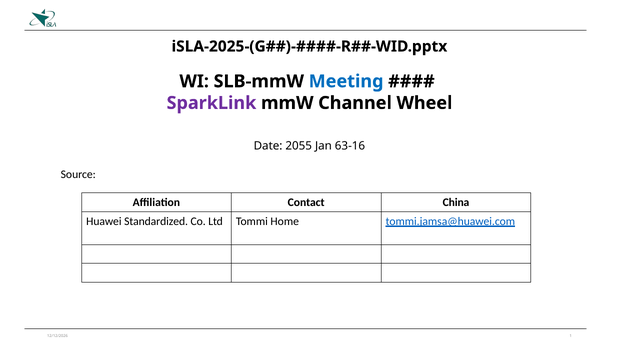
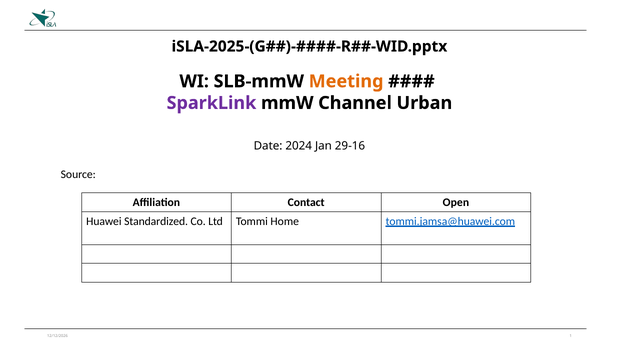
Meeting colour: blue -> orange
Wheel: Wheel -> Urban
2055: 2055 -> 2024
63-16: 63-16 -> 29-16
China: China -> Open
